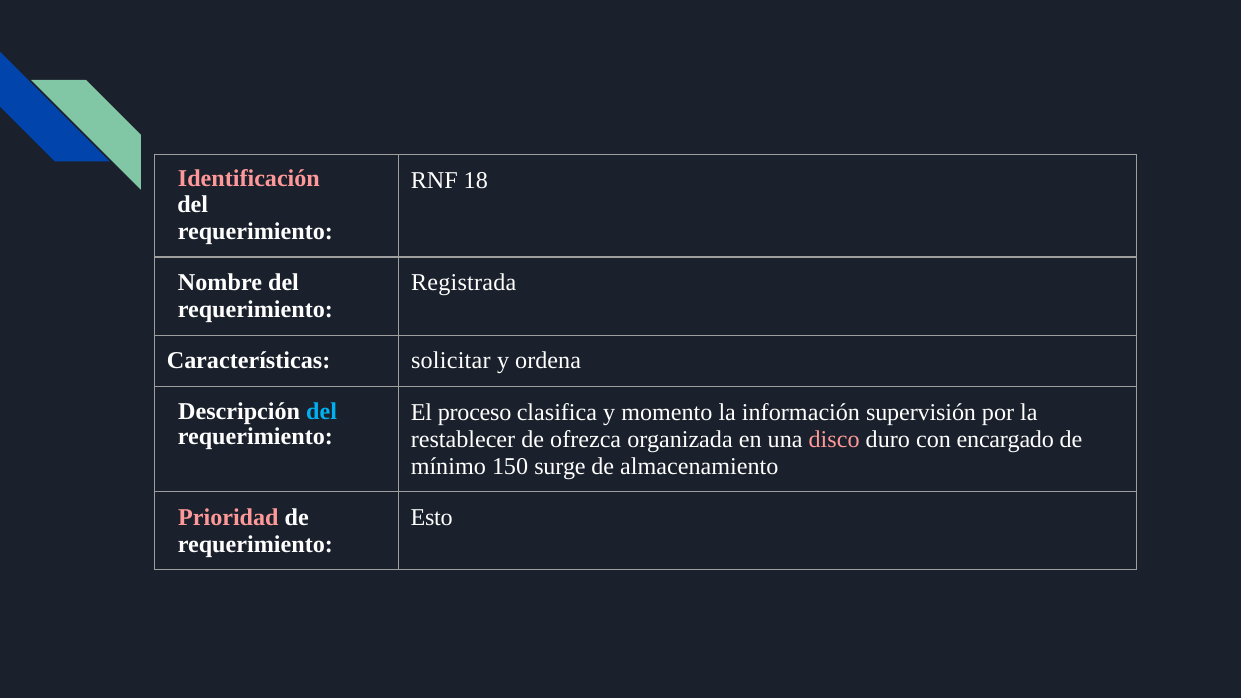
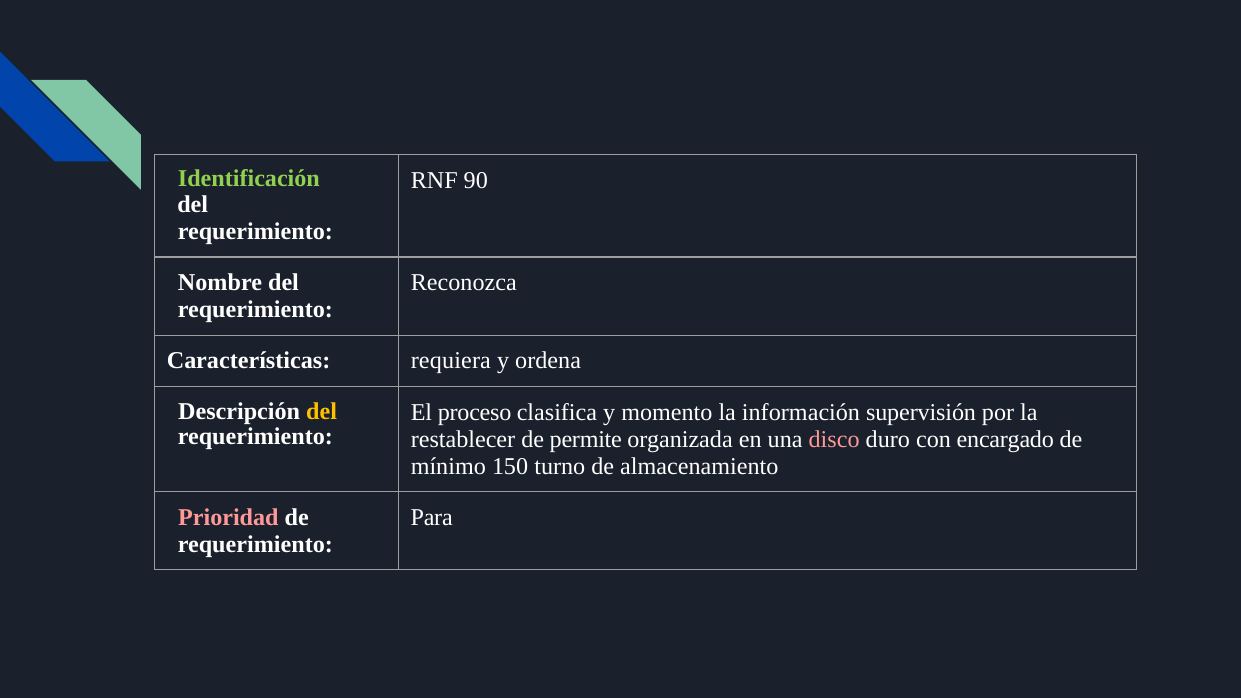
Identificación colour: pink -> light green
18: 18 -> 90
Registrada: Registrada -> Reconozca
solicitar: solicitar -> requiera
del at (322, 412) colour: light blue -> yellow
ofrezca: ofrezca -> permite
surge: surge -> turno
Esto: Esto -> Para
